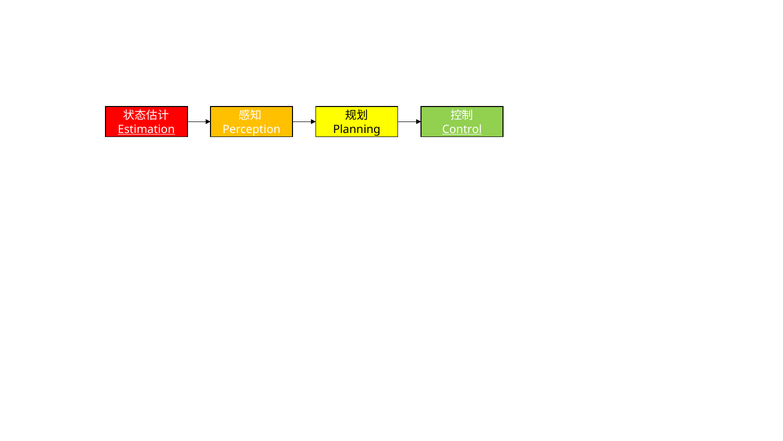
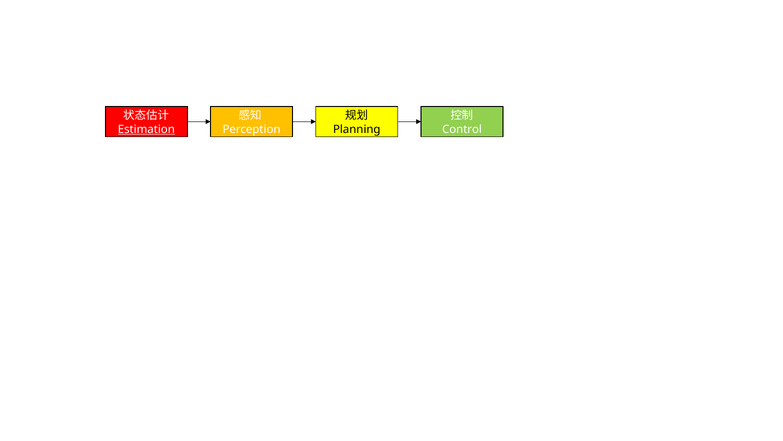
Control underline: present -> none
